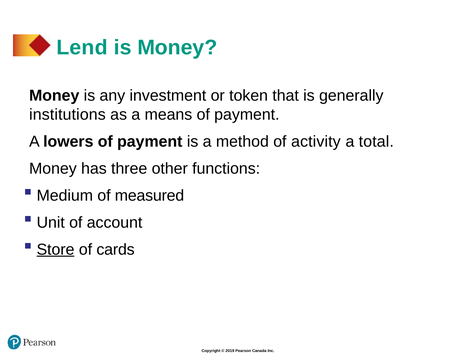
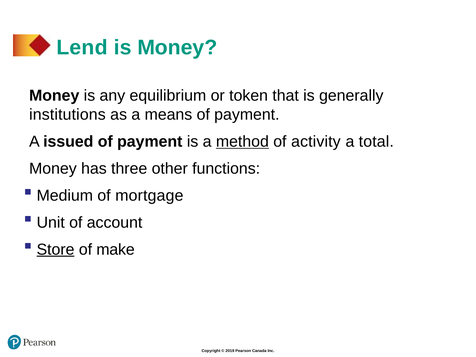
investment: investment -> equilibrium
lowers: lowers -> issued
method underline: none -> present
measured: measured -> mortgage
cards: cards -> make
